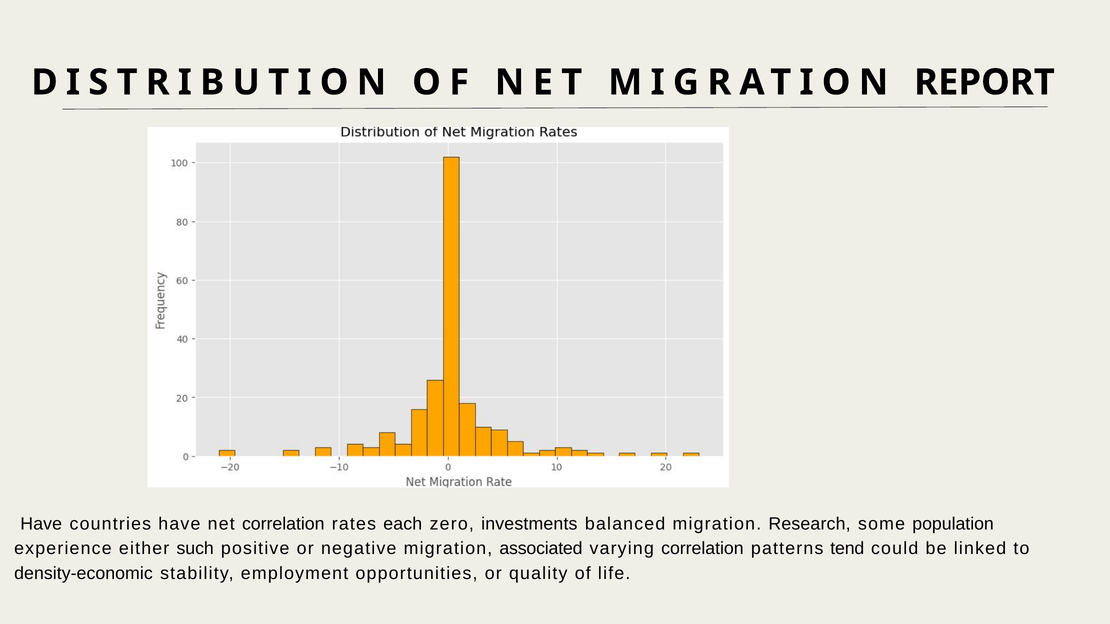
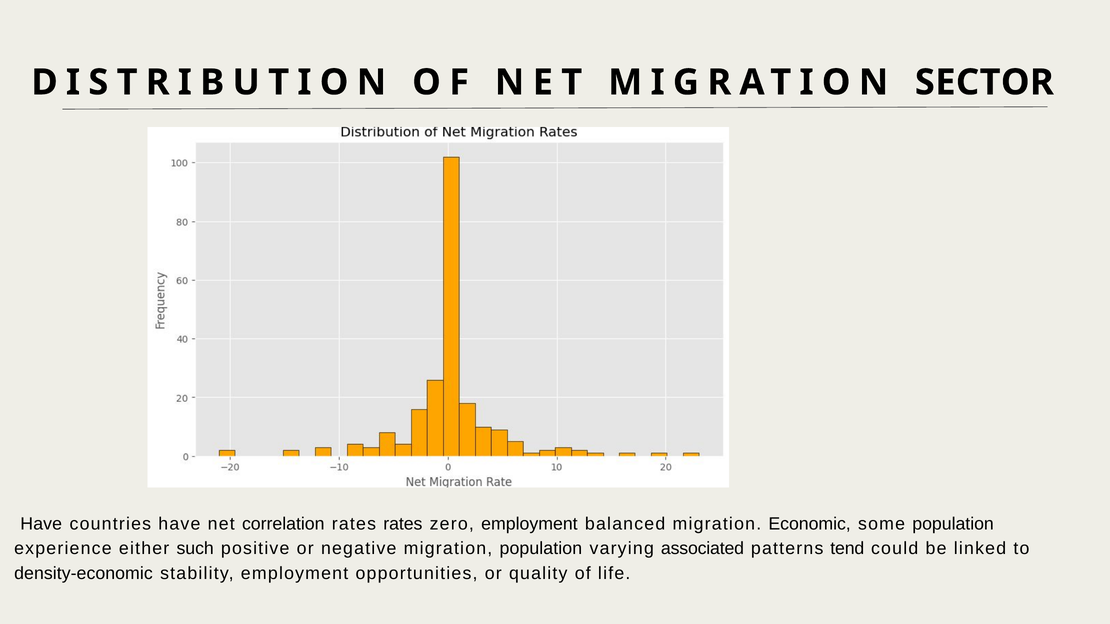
REPORT: REPORT -> SECTOR
rates each: each -> rates
zero investments: investments -> employment
Research: Research -> Economic
migration associated: associated -> population
varying correlation: correlation -> associated
